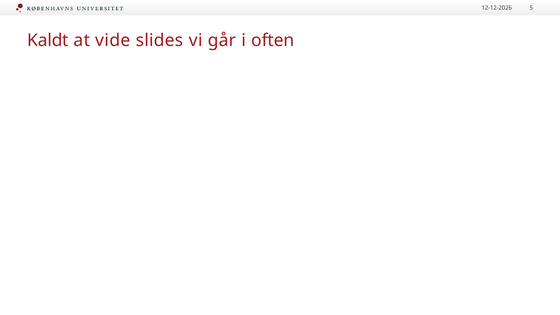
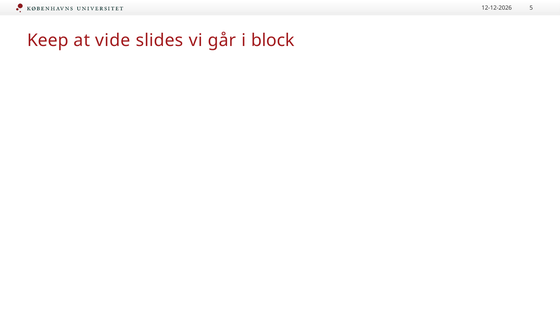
Kaldt: Kaldt -> Keep
often: often -> block
